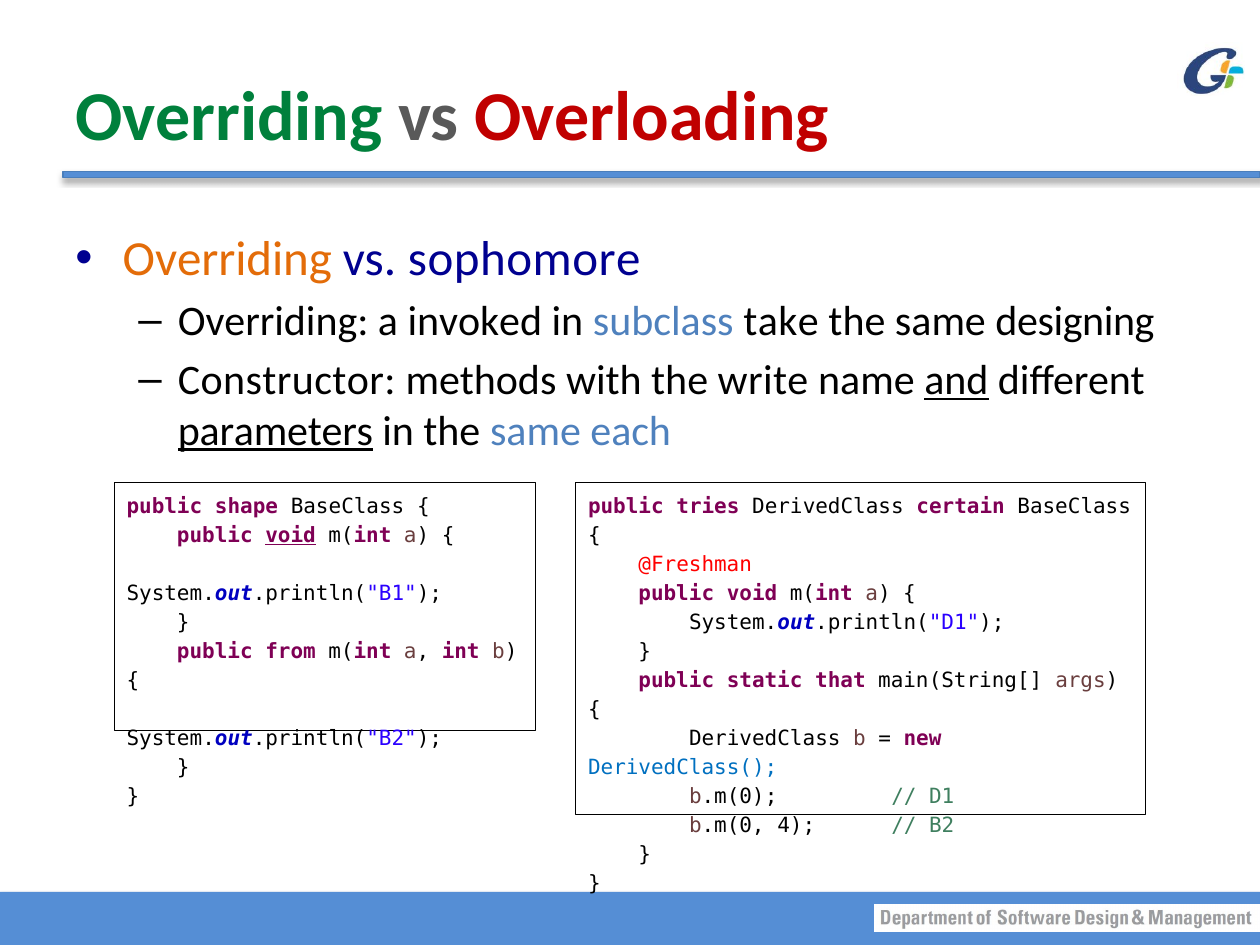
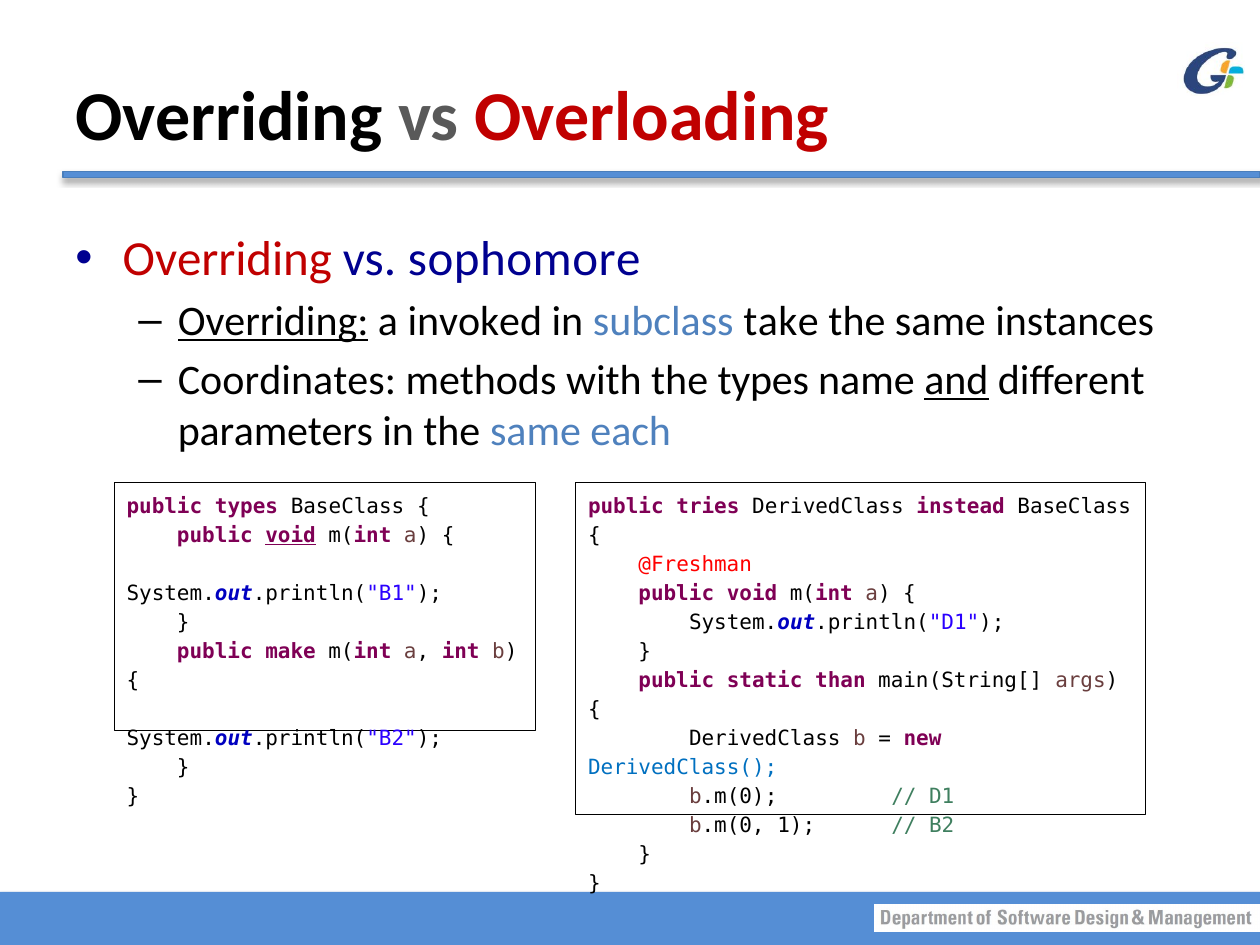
Overriding at (229, 118) colour: green -> black
Overriding at (227, 260) colour: orange -> red
Overriding at (273, 322) underline: none -> present
designing: designing -> instances
Constructor: Constructor -> Coordinates
the write: write -> types
parameters underline: present -> none
public shape: shape -> types
certain: certain -> instead
from: from -> make
that: that -> than
4: 4 -> 1
